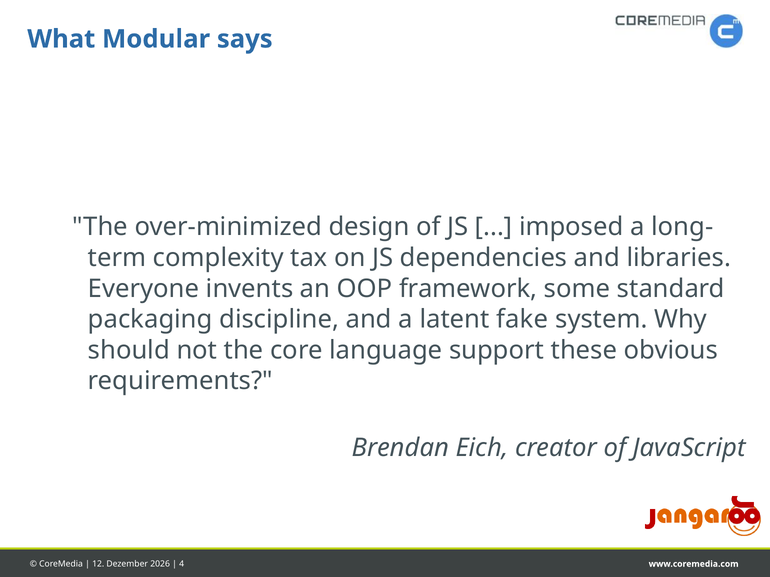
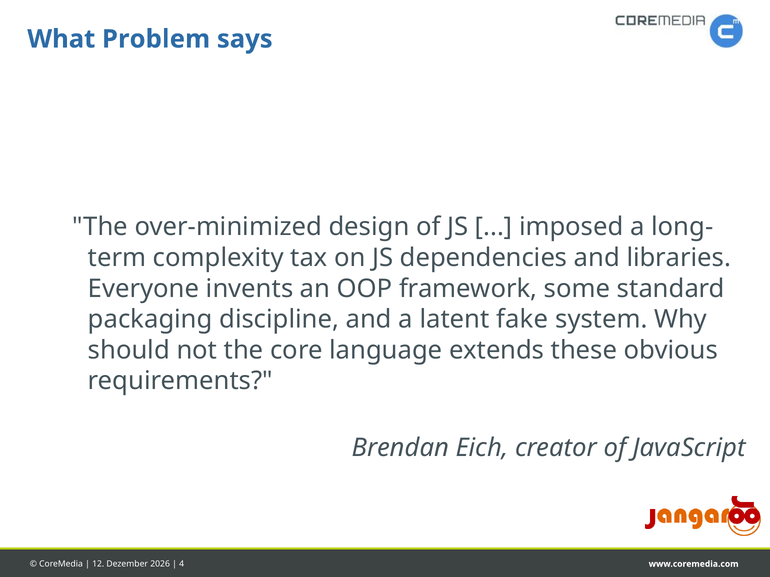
Modular: Modular -> Problem
support: support -> extends
